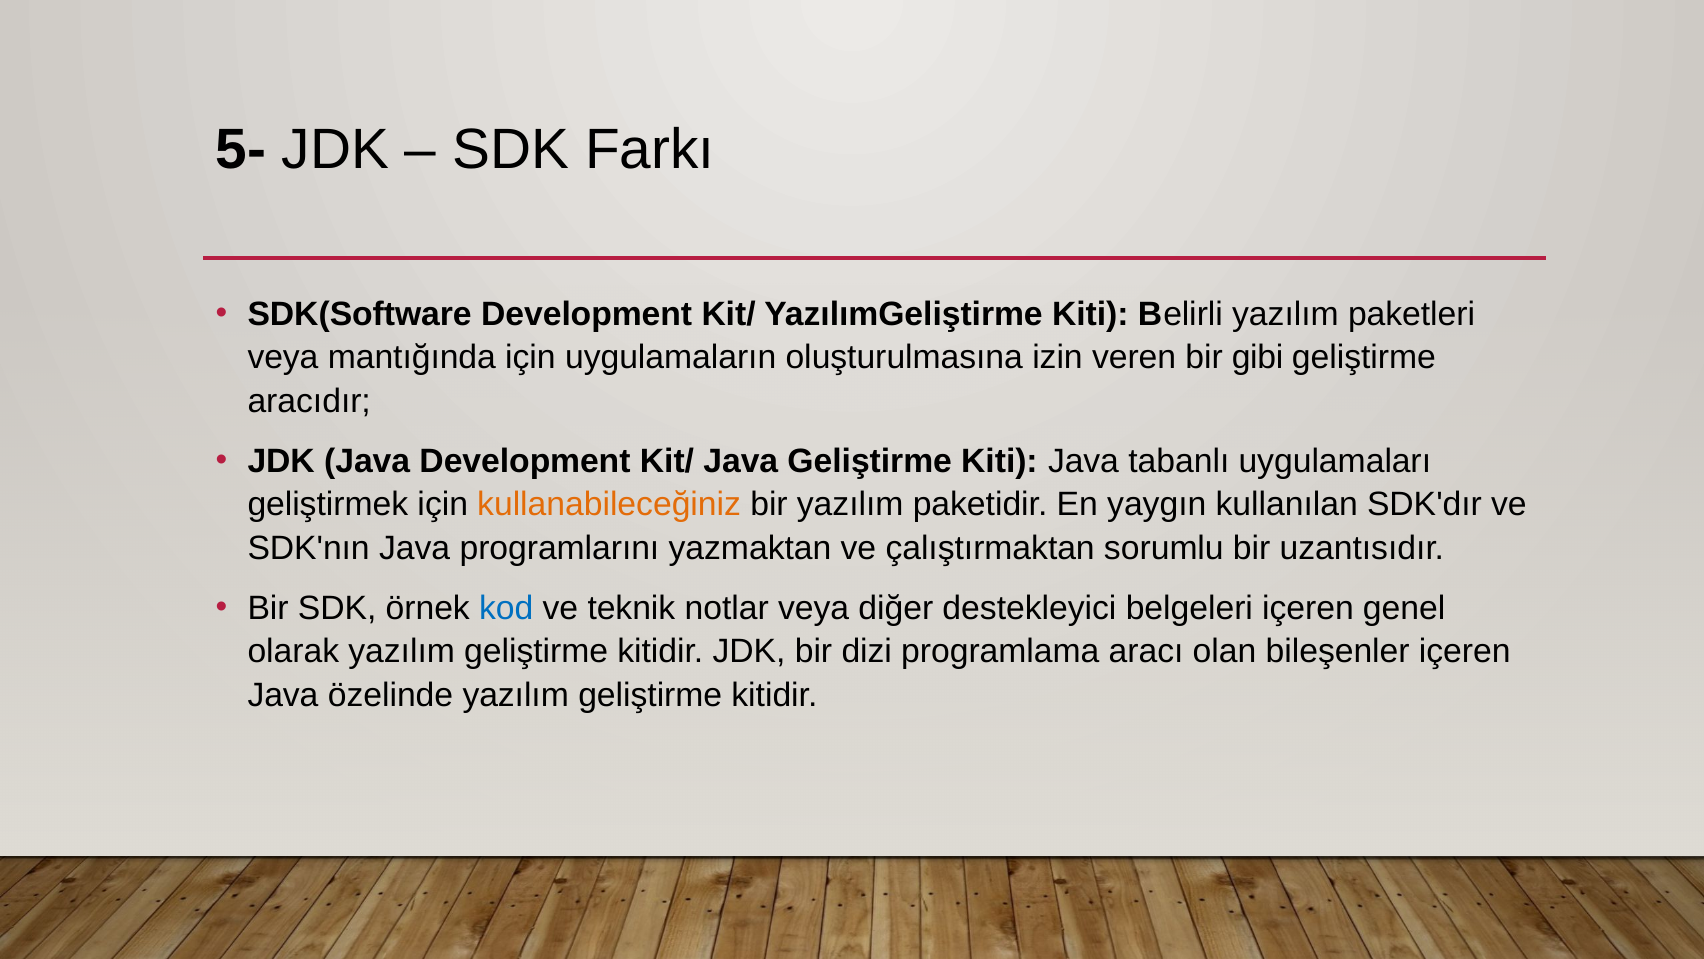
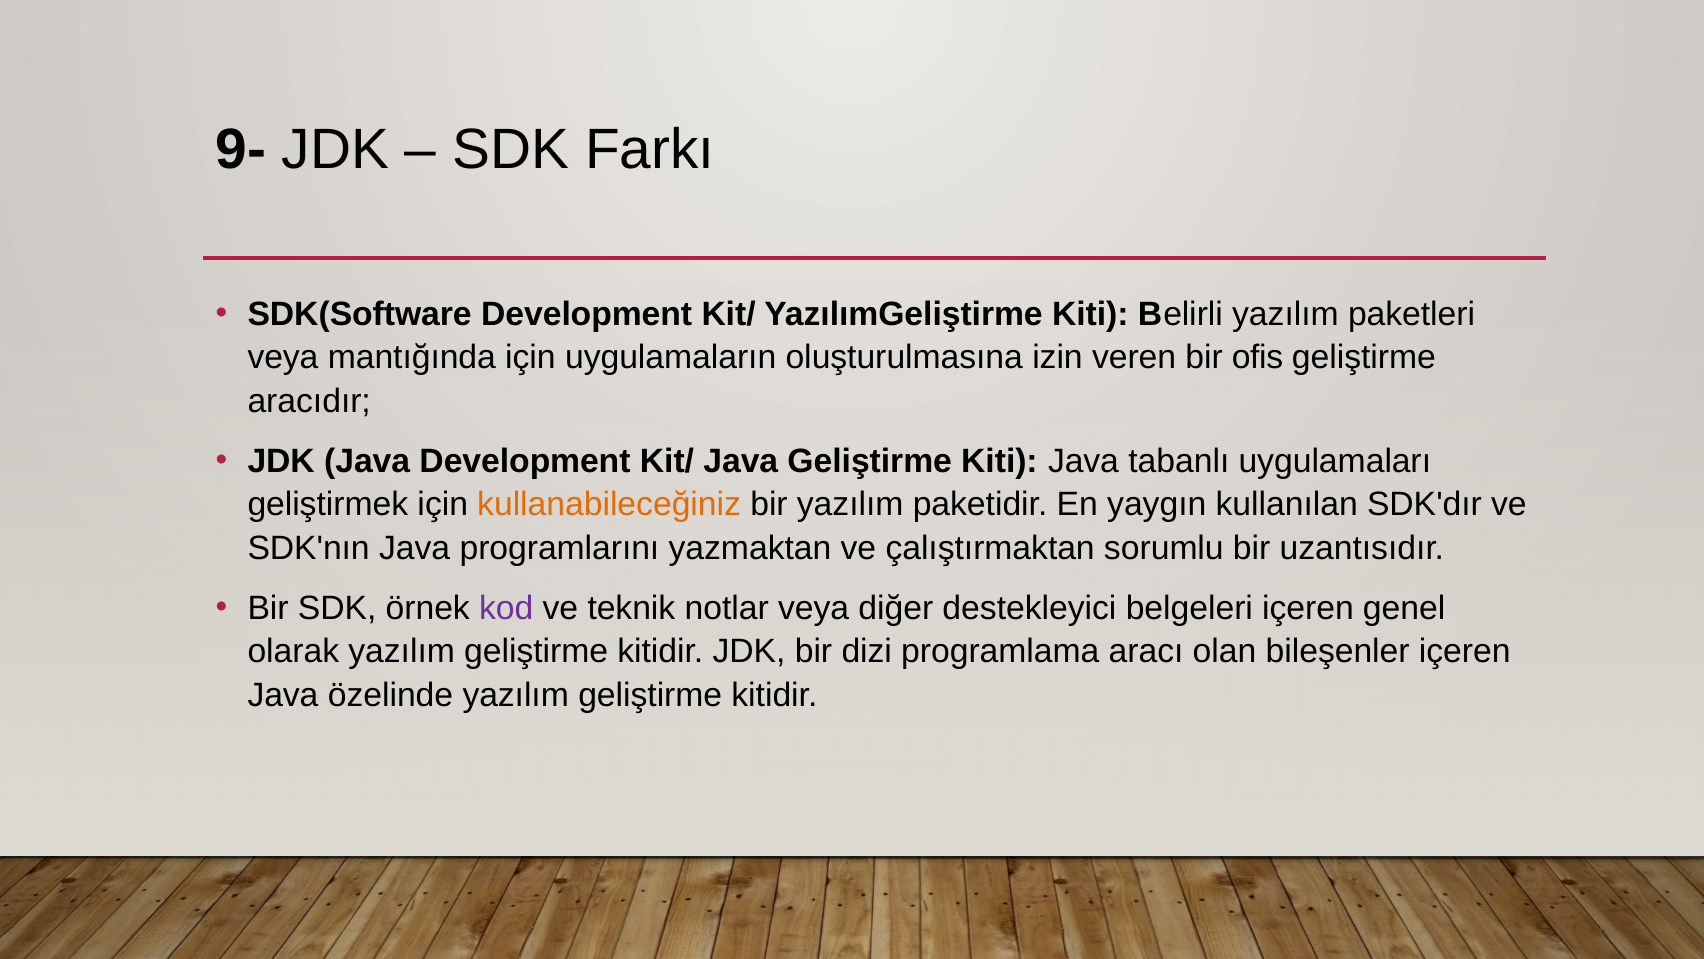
5-: 5- -> 9-
gibi: gibi -> ofis
kod colour: blue -> purple
